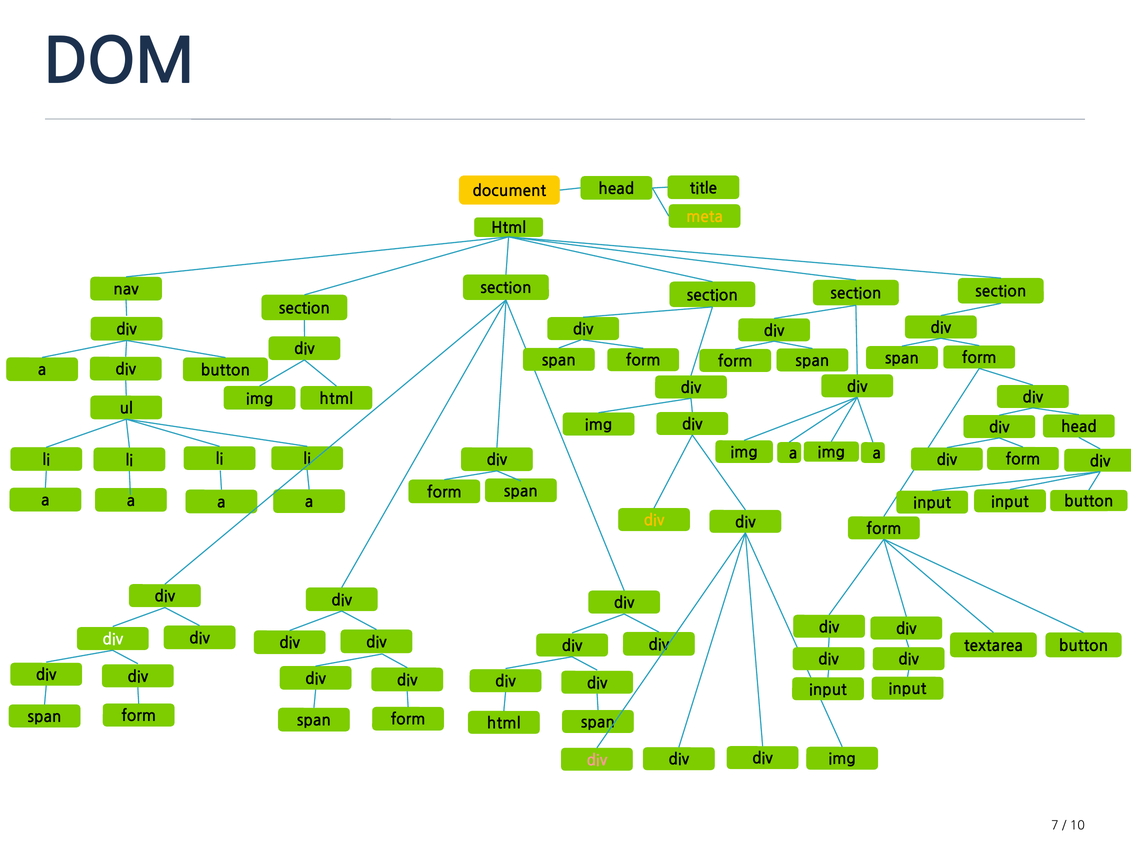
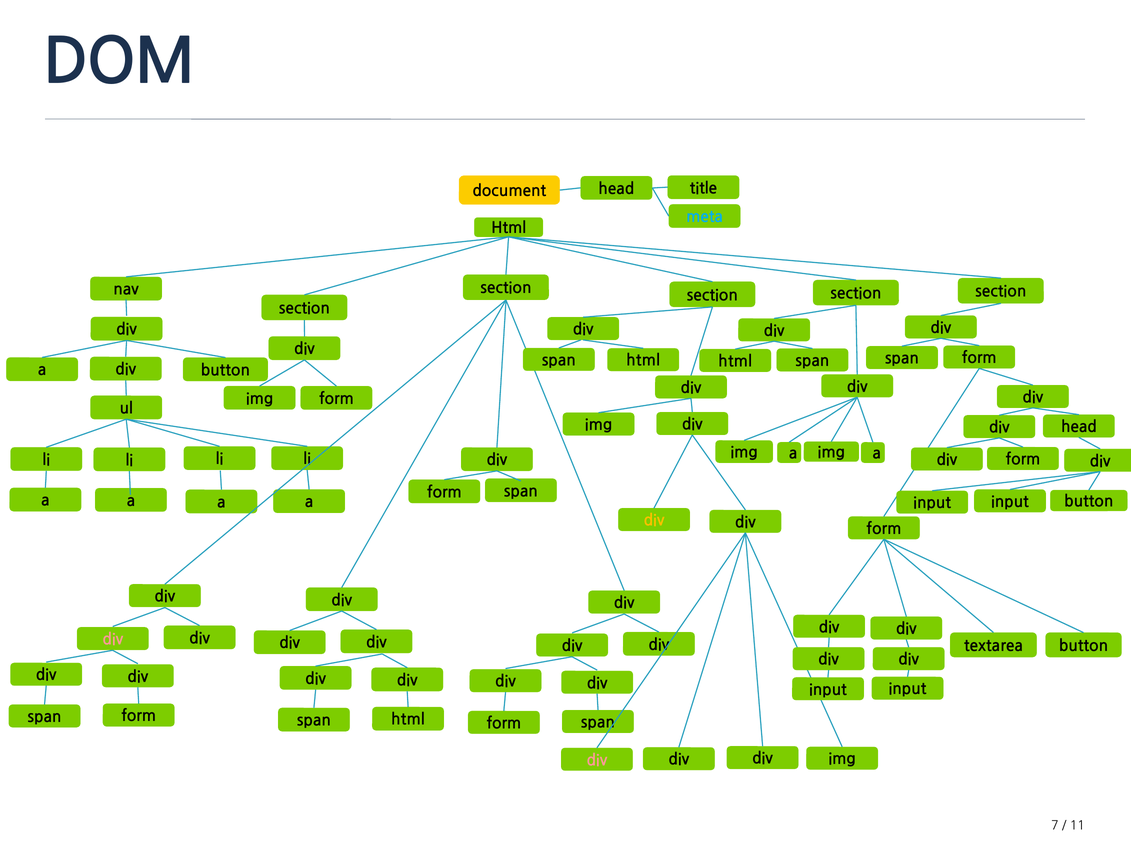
meta colour: yellow -> light blue
form at (643, 361): form -> html
form at (735, 362): form -> html
img html: html -> form
div at (113, 640) colour: white -> pink
form at (408, 720): form -> html
html at (504, 724): html -> form
10: 10 -> 11
